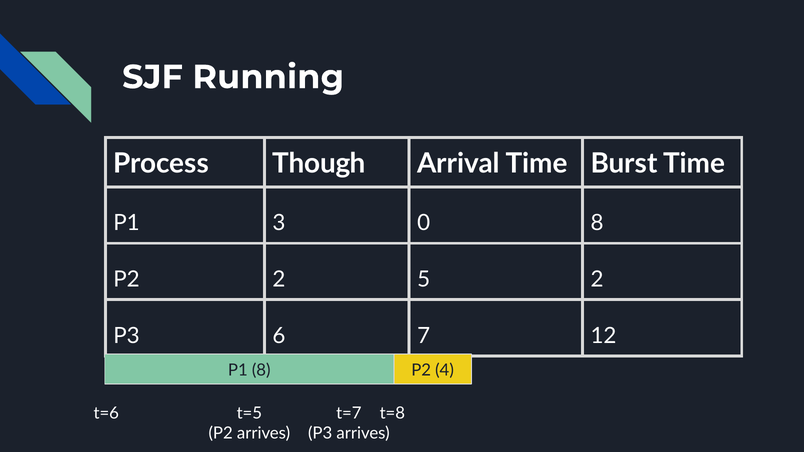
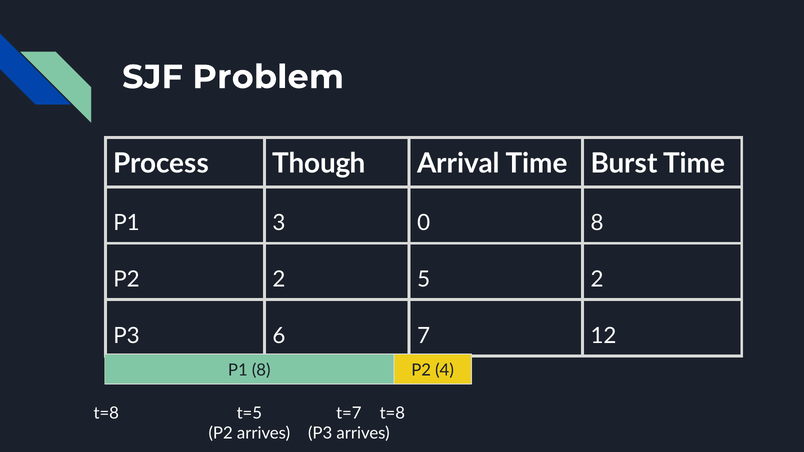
Running: Running -> Problem
t=6 at (106, 414): t=6 -> t=8
